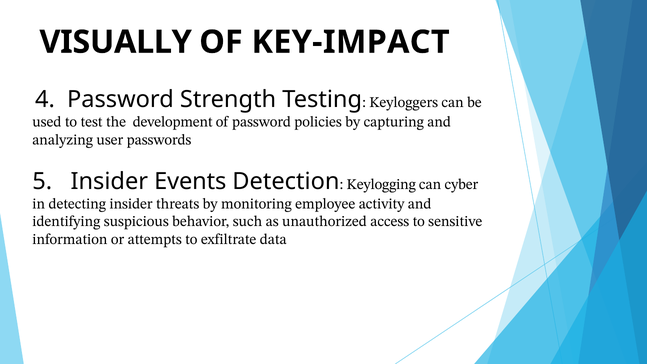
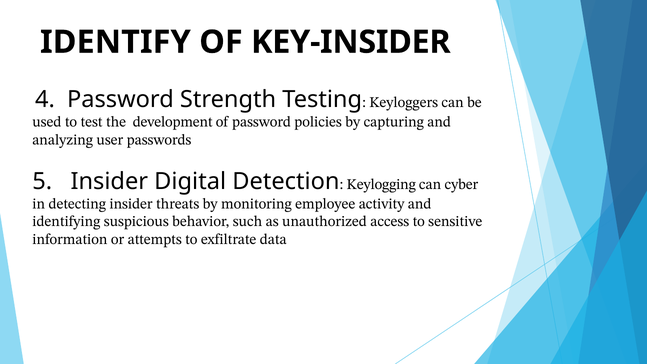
VISUALLY: VISUALLY -> IDENTIFY
KEY-IMPACT: KEY-IMPACT -> KEY-INSIDER
Events: Events -> Digital
